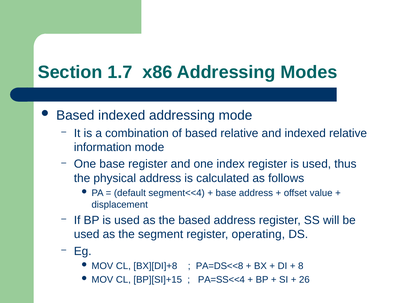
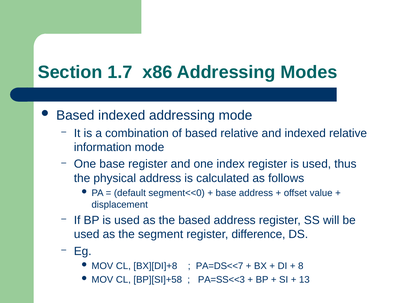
segment<<4: segment<<4 -> segment<<0
operating: operating -> difference
PA=DS<<8: PA=DS<<8 -> PA=DS<<7
BP][SI]+15: BP][SI]+15 -> BP][SI]+58
PA=SS<<4: PA=SS<<4 -> PA=SS<<3
26: 26 -> 13
